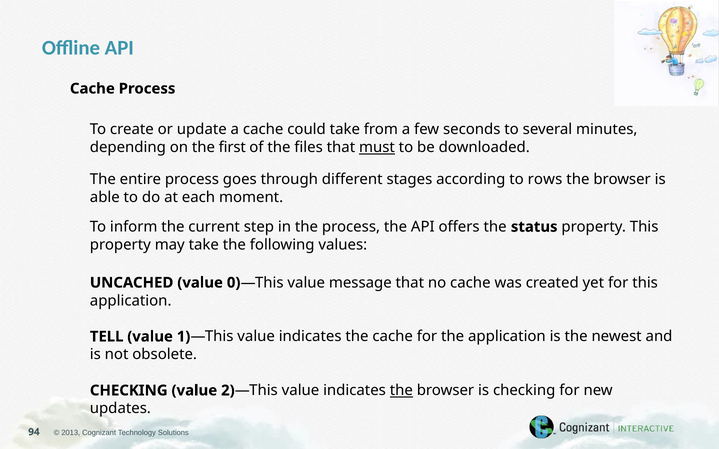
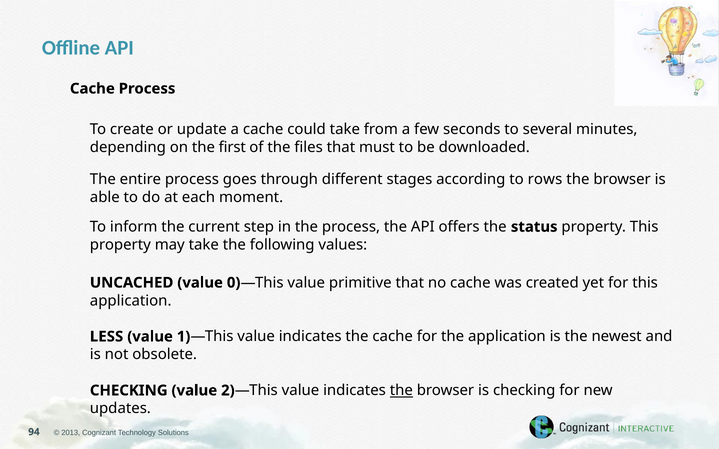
must underline: present -> none
message: message -> primitive
TELL: TELL -> LESS
